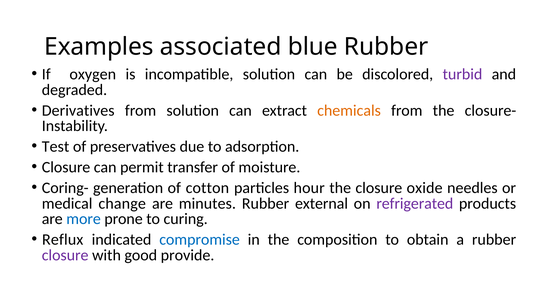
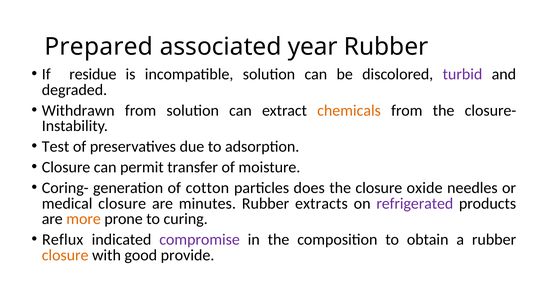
Examples: Examples -> Prepared
blue: blue -> year
oxygen: oxygen -> residue
Derivatives: Derivatives -> Withdrawn
hour: hour -> does
medical change: change -> closure
external: external -> extracts
more colour: blue -> orange
compromise colour: blue -> purple
closure at (65, 255) colour: purple -> orange
